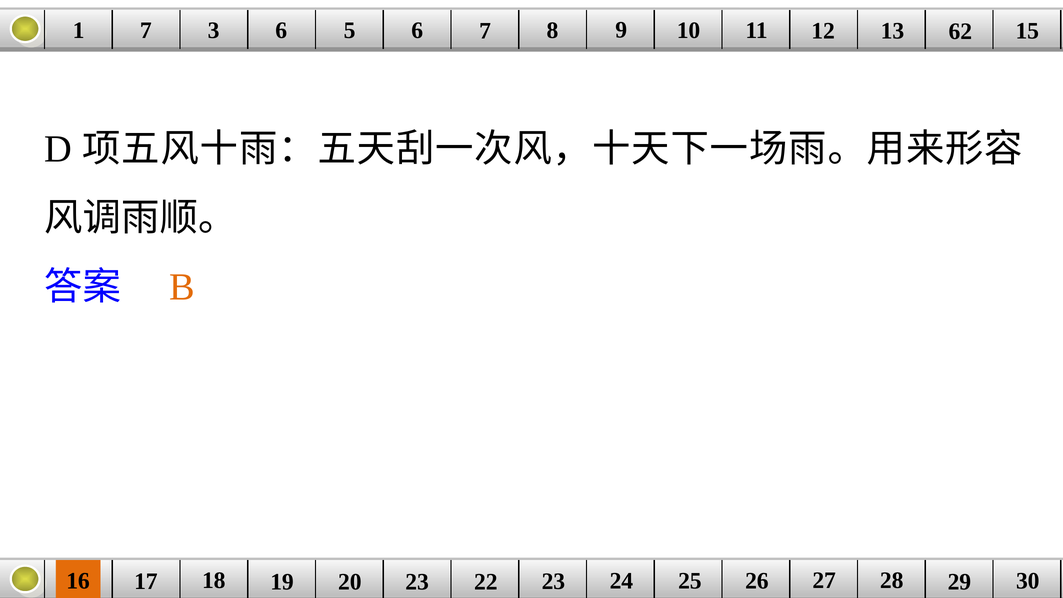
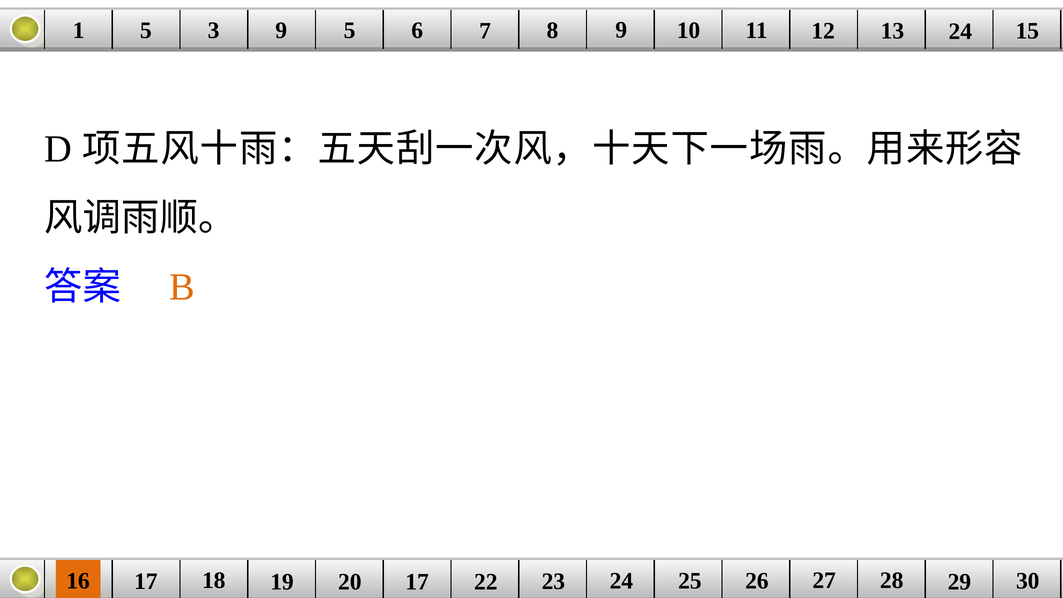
1 7: 7 -> 5
3 6: 6 -> 9
13 62: 62 -> 24
20 23: 23 -> 17
